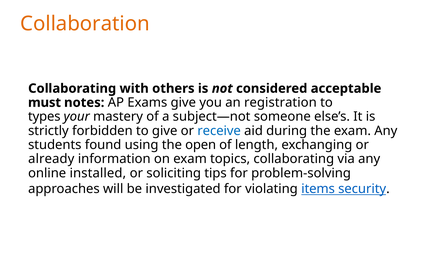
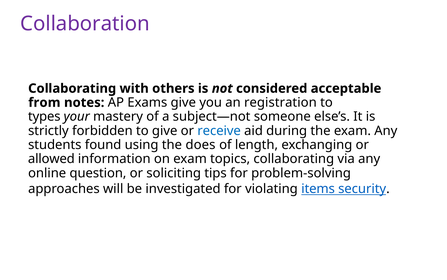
Collaboration colour: orange -> purple
must: must -> from
open: open -> does
already: already -> allowed
installed: installed -> question
